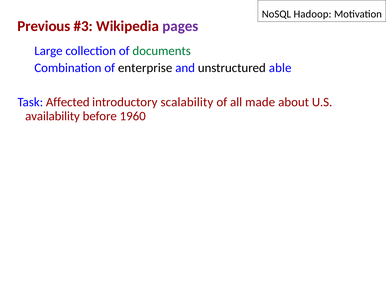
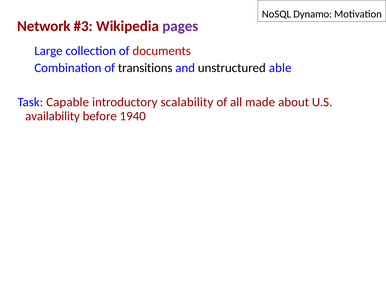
Hadoop: Hadoop -> Dynamo
Previous: Previous -> Network
documents colour: green -> red
enterprise: enterprise -> transitions
Affected: Affected -> Capable
1960: 1960 -> 1940
